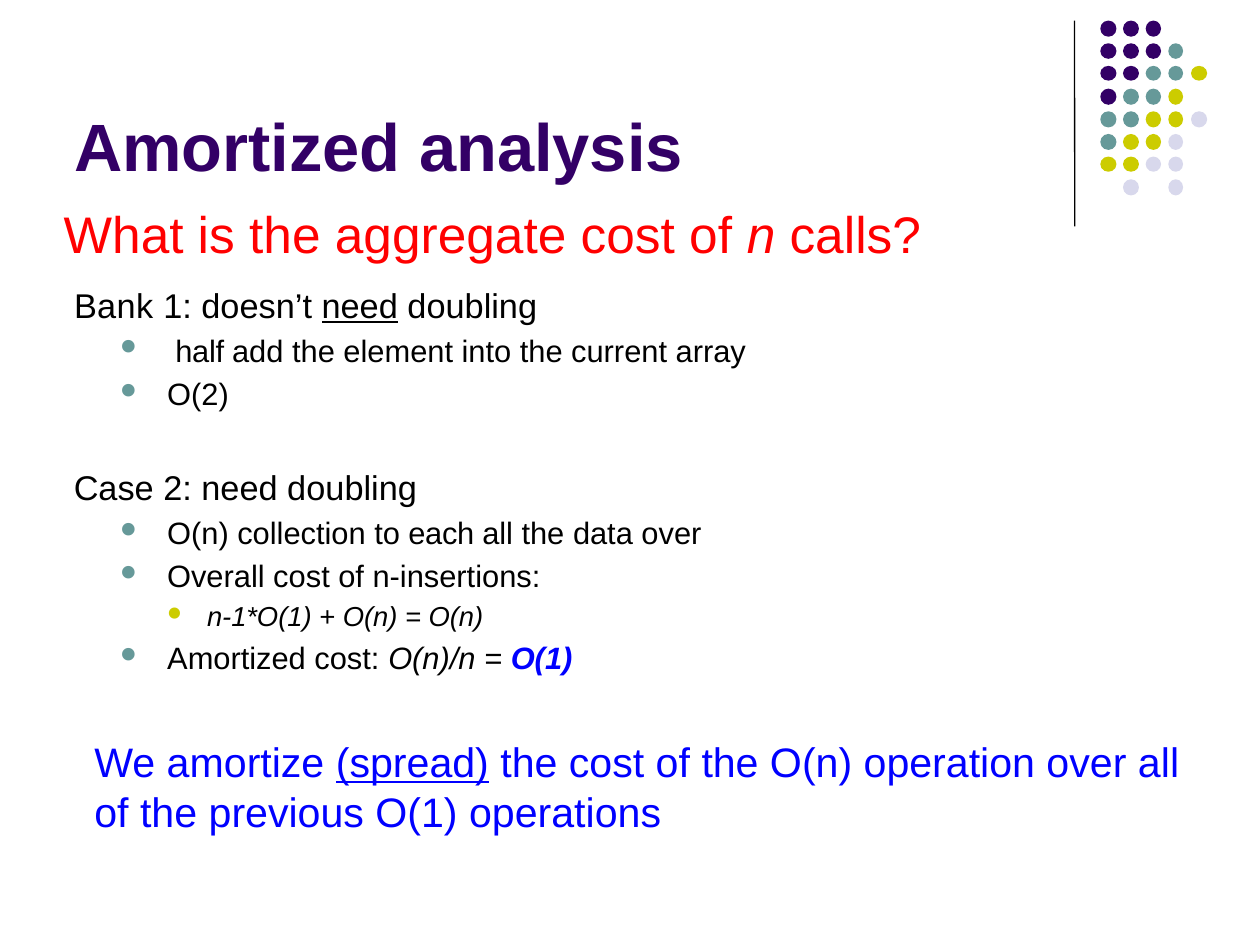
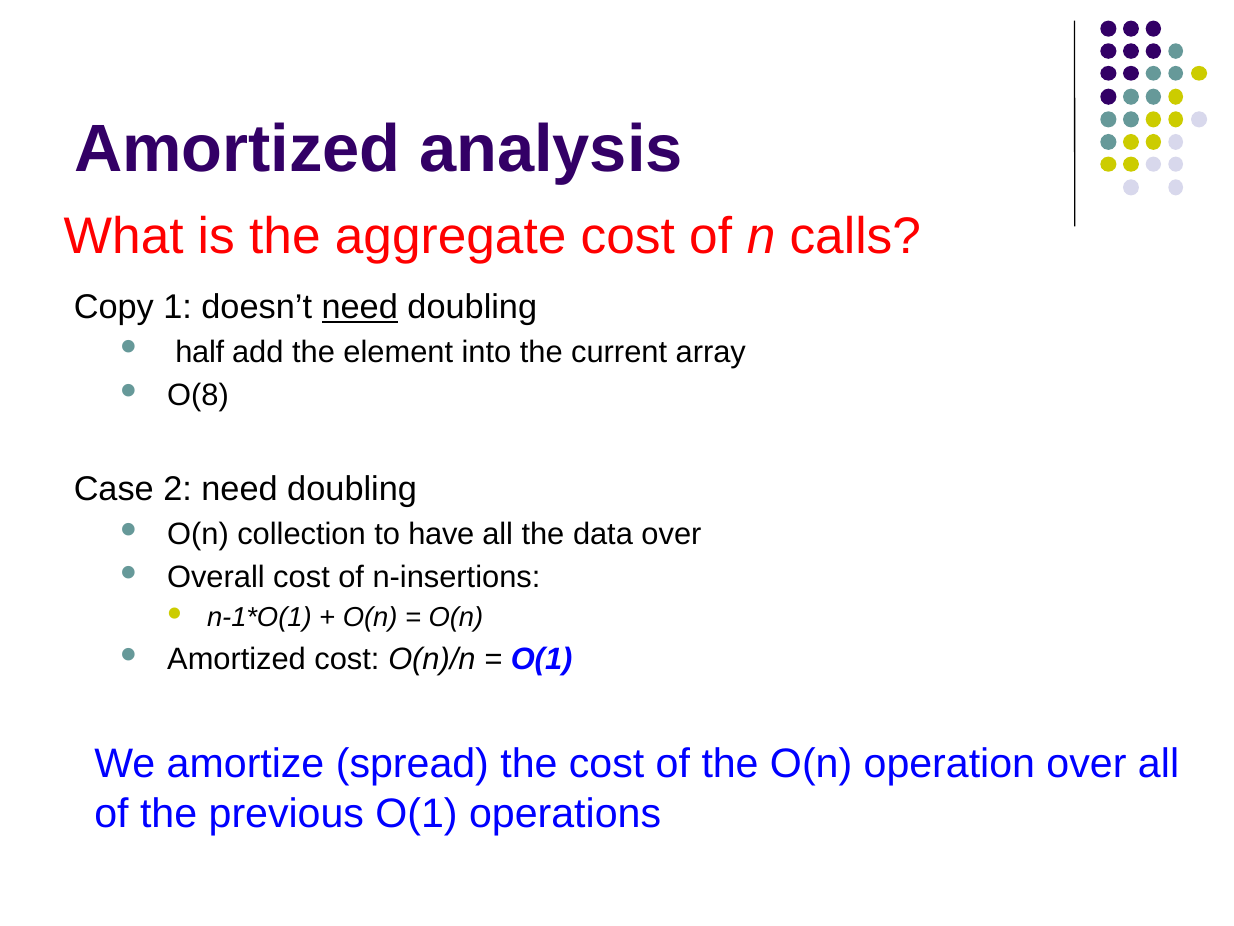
Bank: Bank -> Copy
O(2: O(2 -> O(8
each: each -> have
spread underline: present -> none
